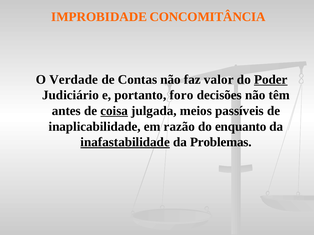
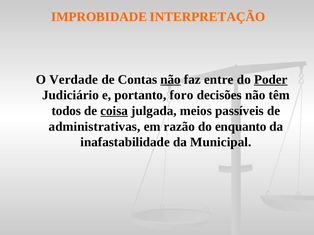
CONCOMITÂNCIA: CONCOMITÂNCIA -> INTERPRETAÇÃO
não at (171, 80) underline: none -> present
valor: valor -> entre
antes: antes -> todos
inaplicabilidade: inaplicabilidade -> administrativas
inafastabilidade underline: present -> none
Problemas: Problemas -> Municipal
